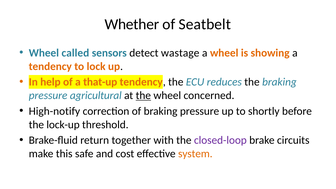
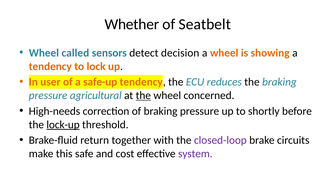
wastage: wastage -> decision
help: help -> user
that-up: that-up -> safe-up
High-notify: High-notify -> High-needs
lock-up underline: none -> present
system colour: orange -> purple
